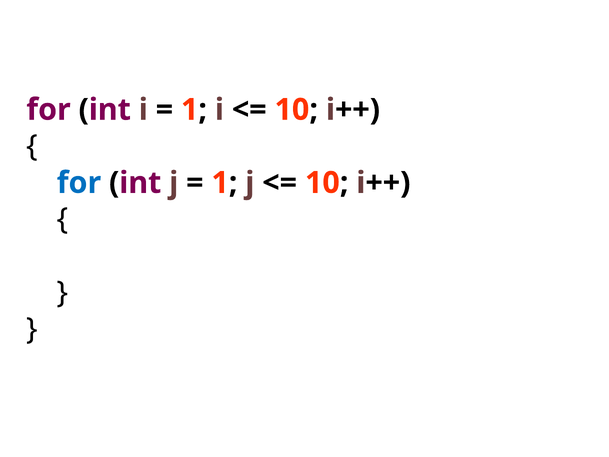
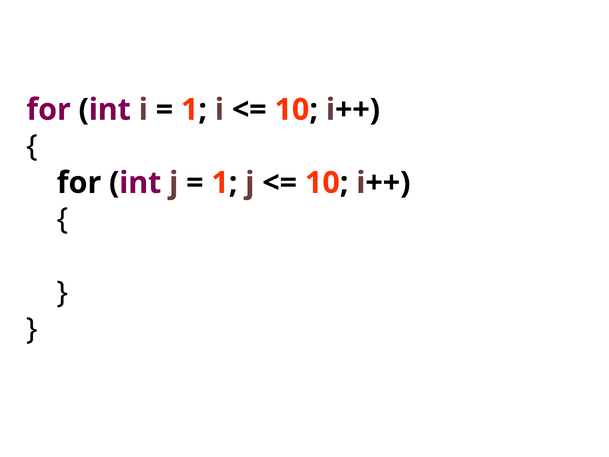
for at (79, 183) colour: blue -> black
